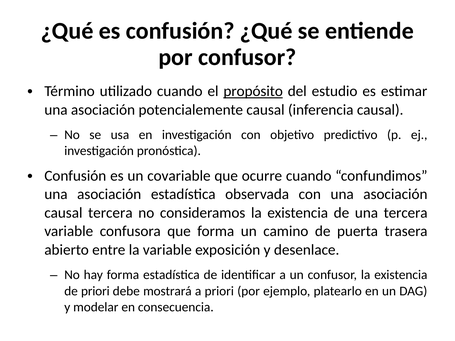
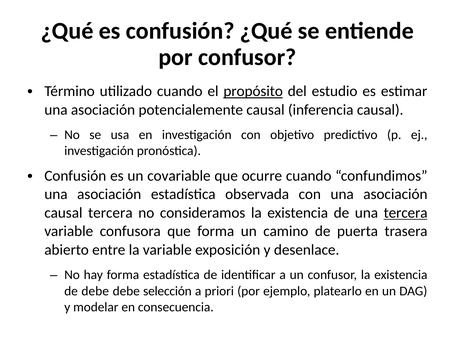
tercera at (406, 213) underline: none -> present
de priori: priori -> debe
mostrará: mostrará -> selección
